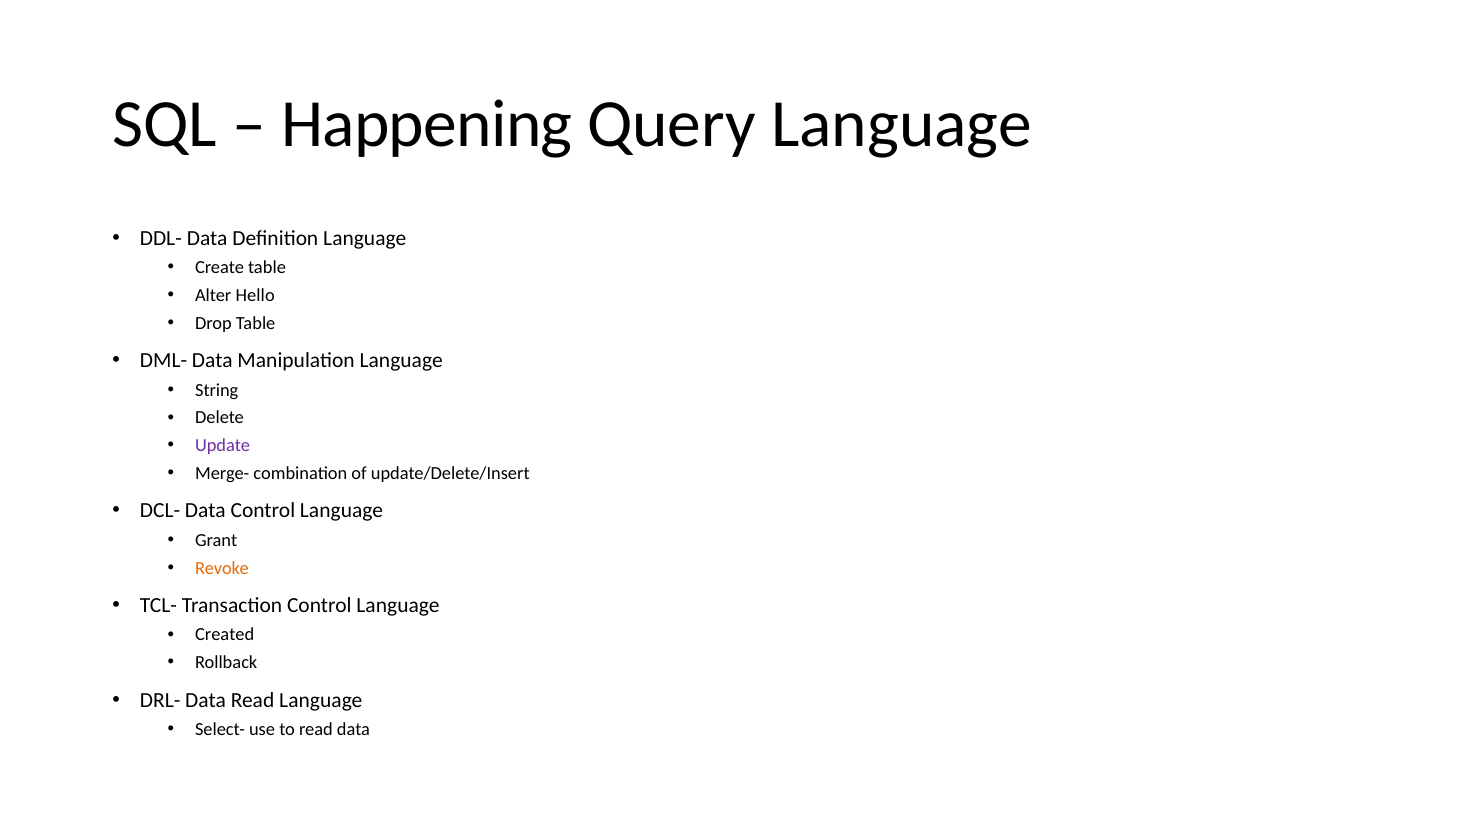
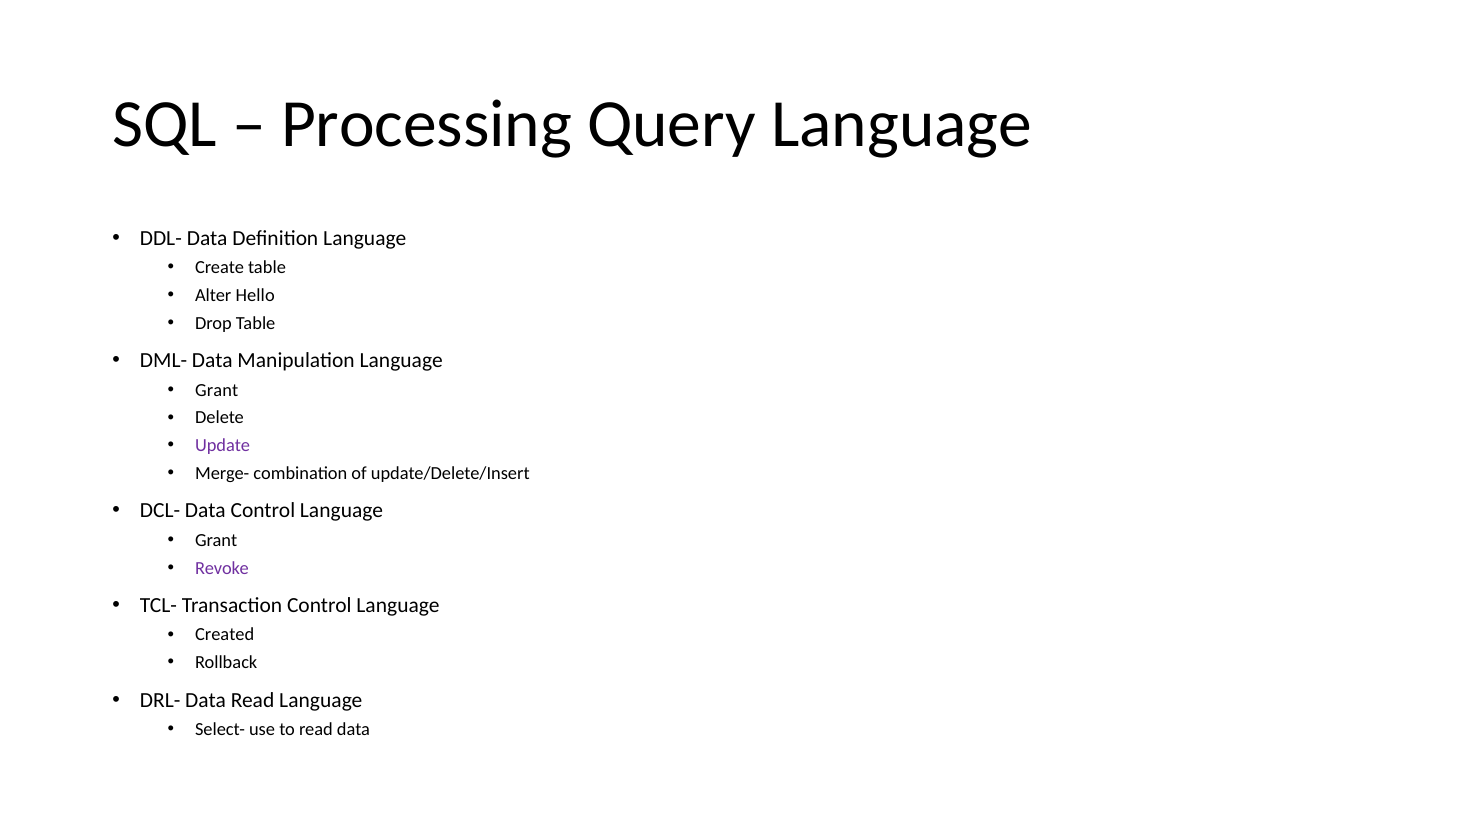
Happening: Happening -> Processing
String at (217, 390): String -> Grant
Revoke colour: orange -> purple
